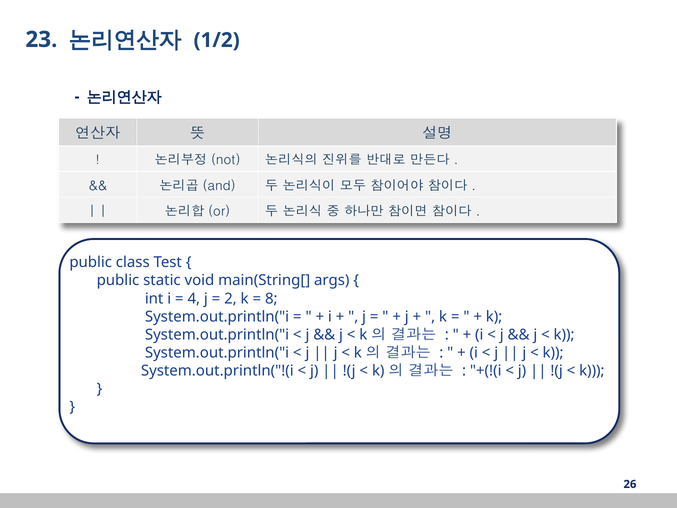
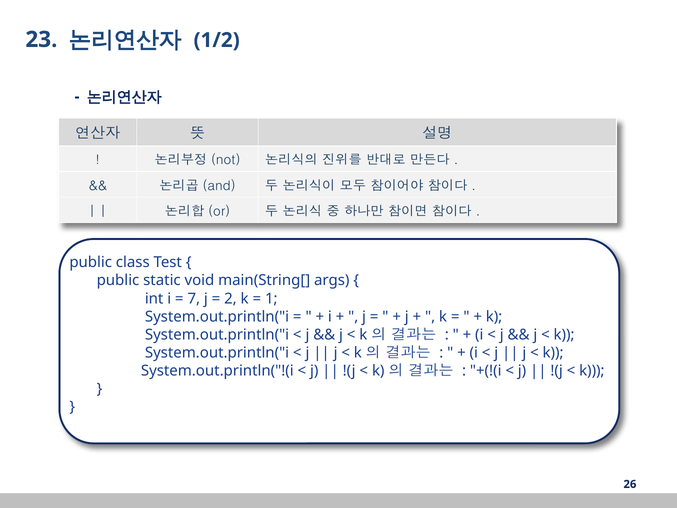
4: 4 -> 7
8: 8 -> 1
